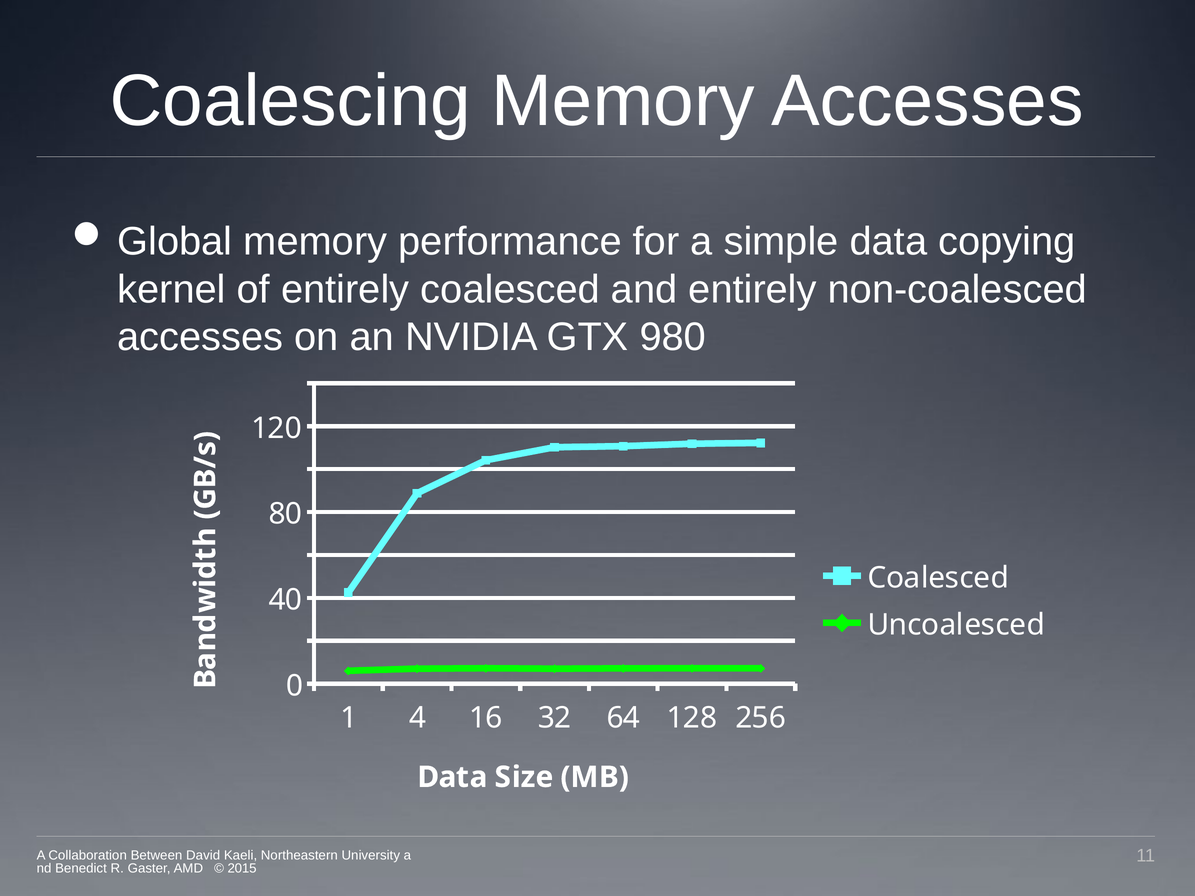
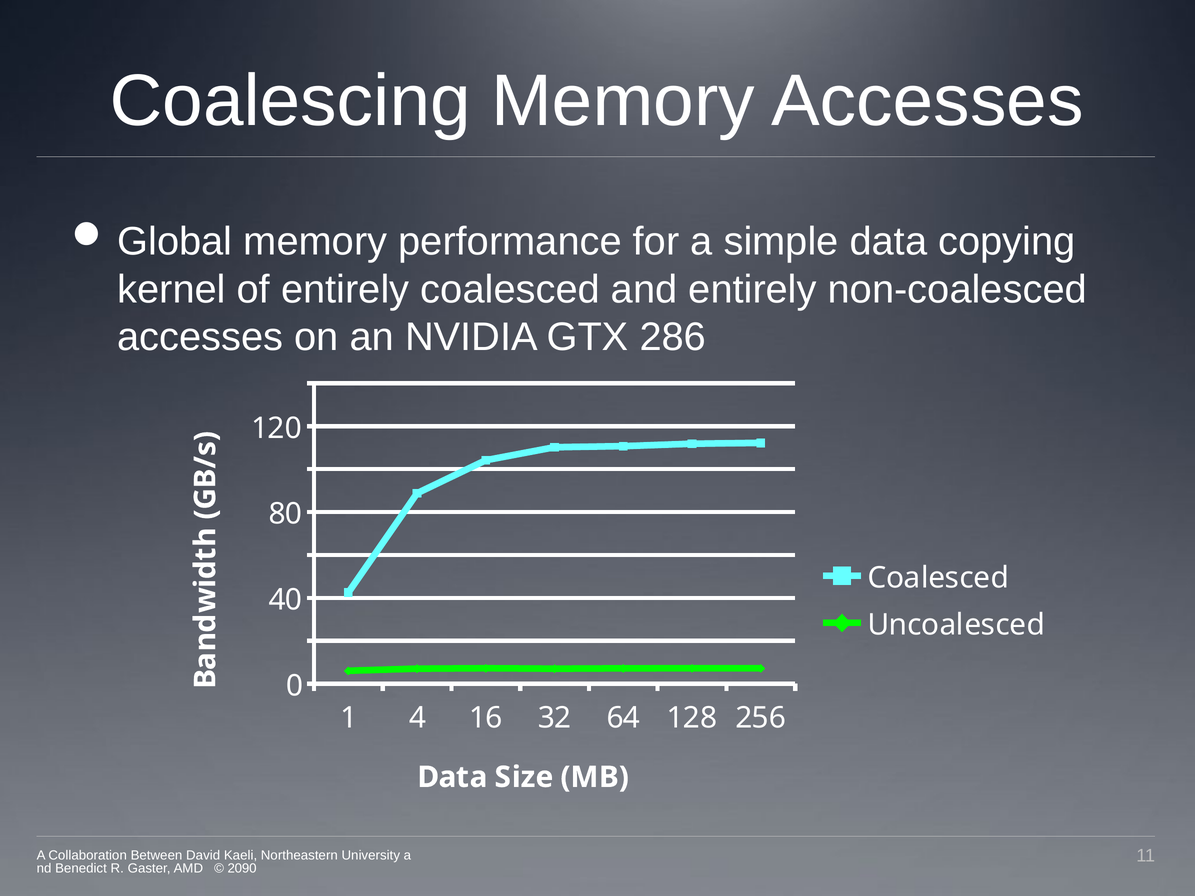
980: 980 -> 286
2015: 2015 -> 2090
